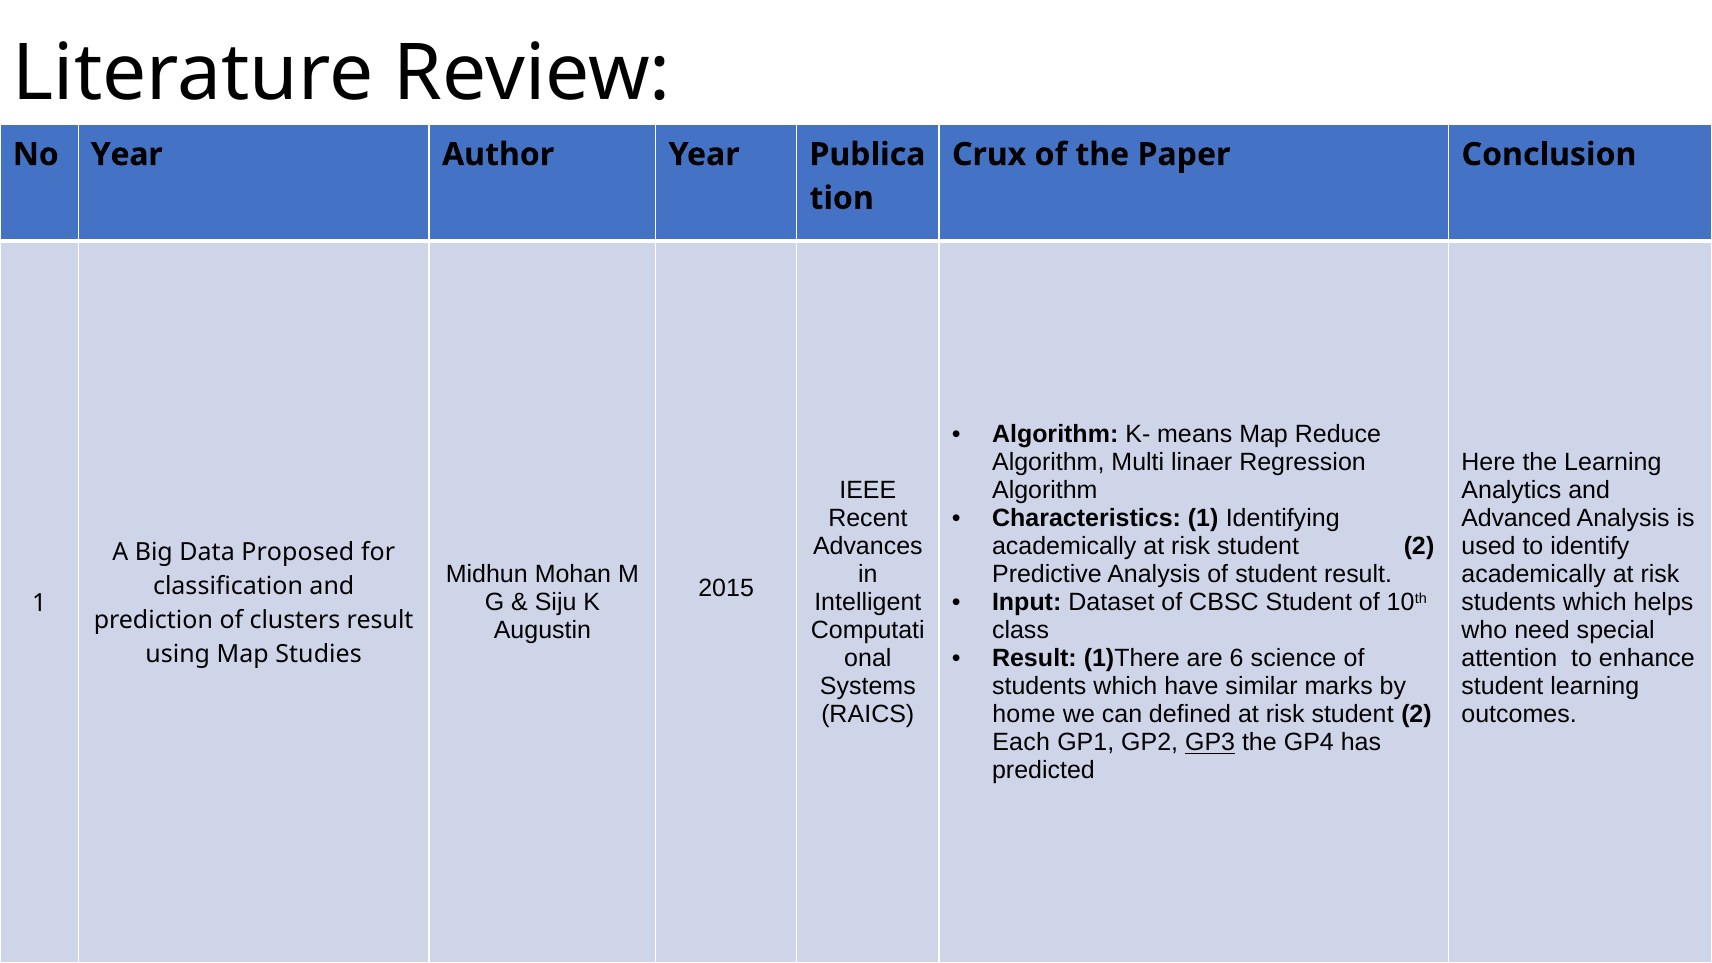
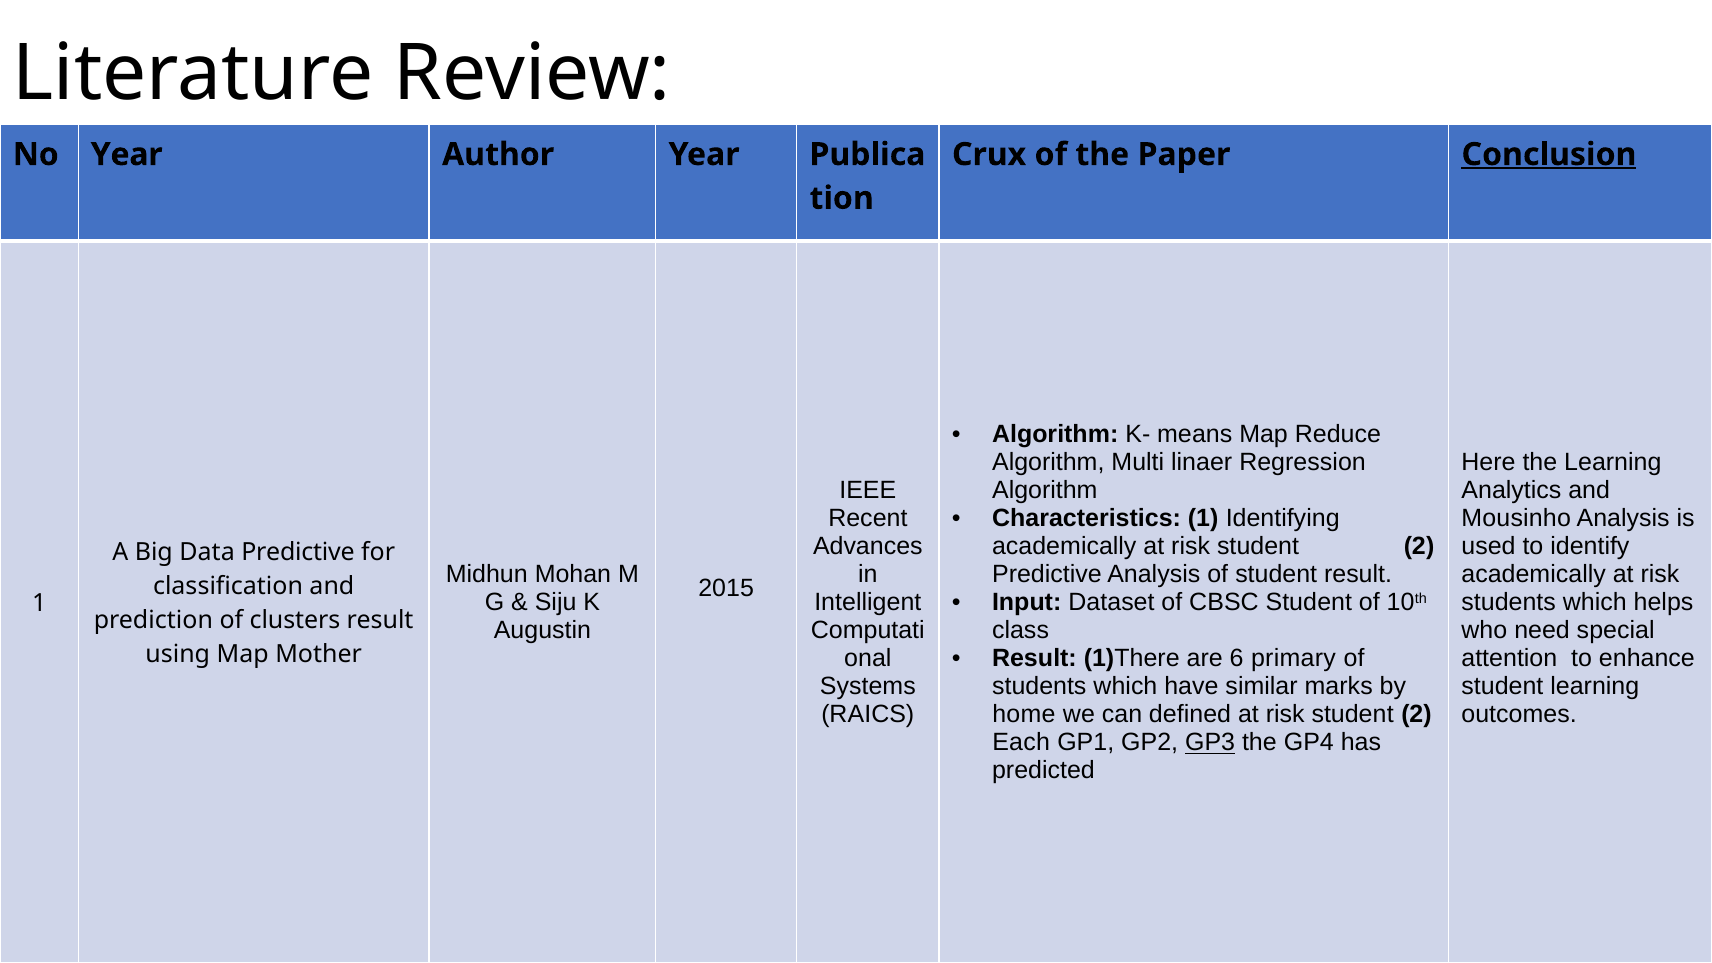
Conclusion underline: none -> present
Advanced: Advanced -> Mousinho
Data Proposed: Proposed -> Predictive
science: science -> primary
Studies: Studies -> Mother
